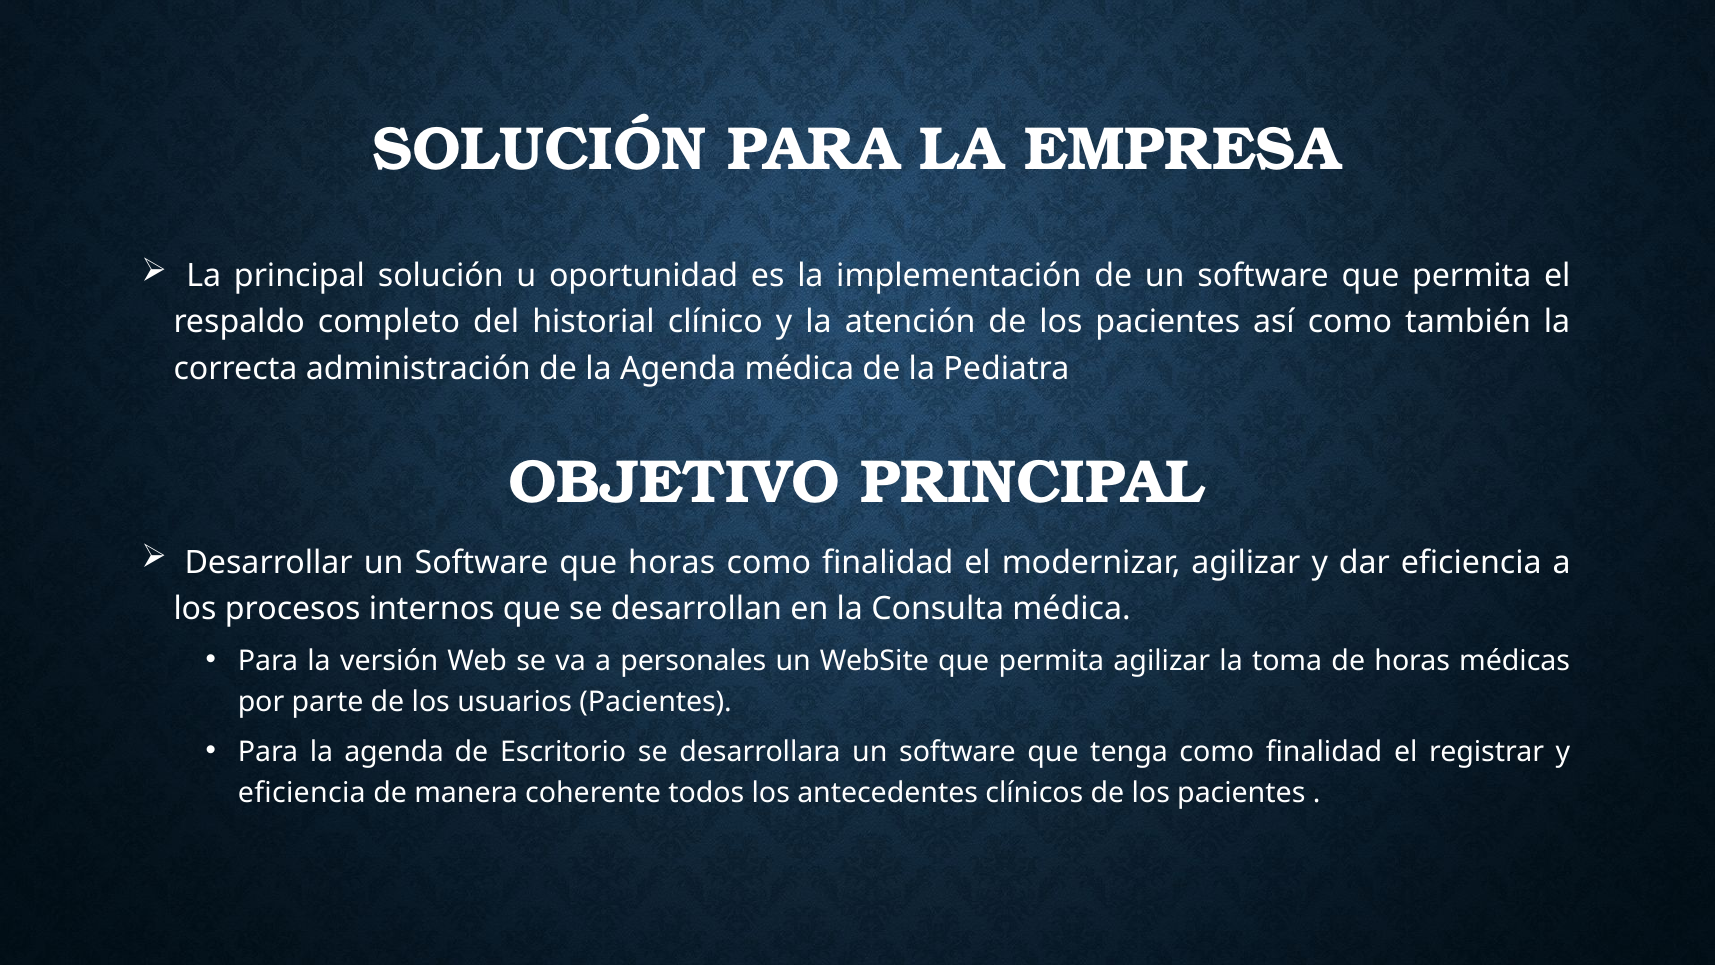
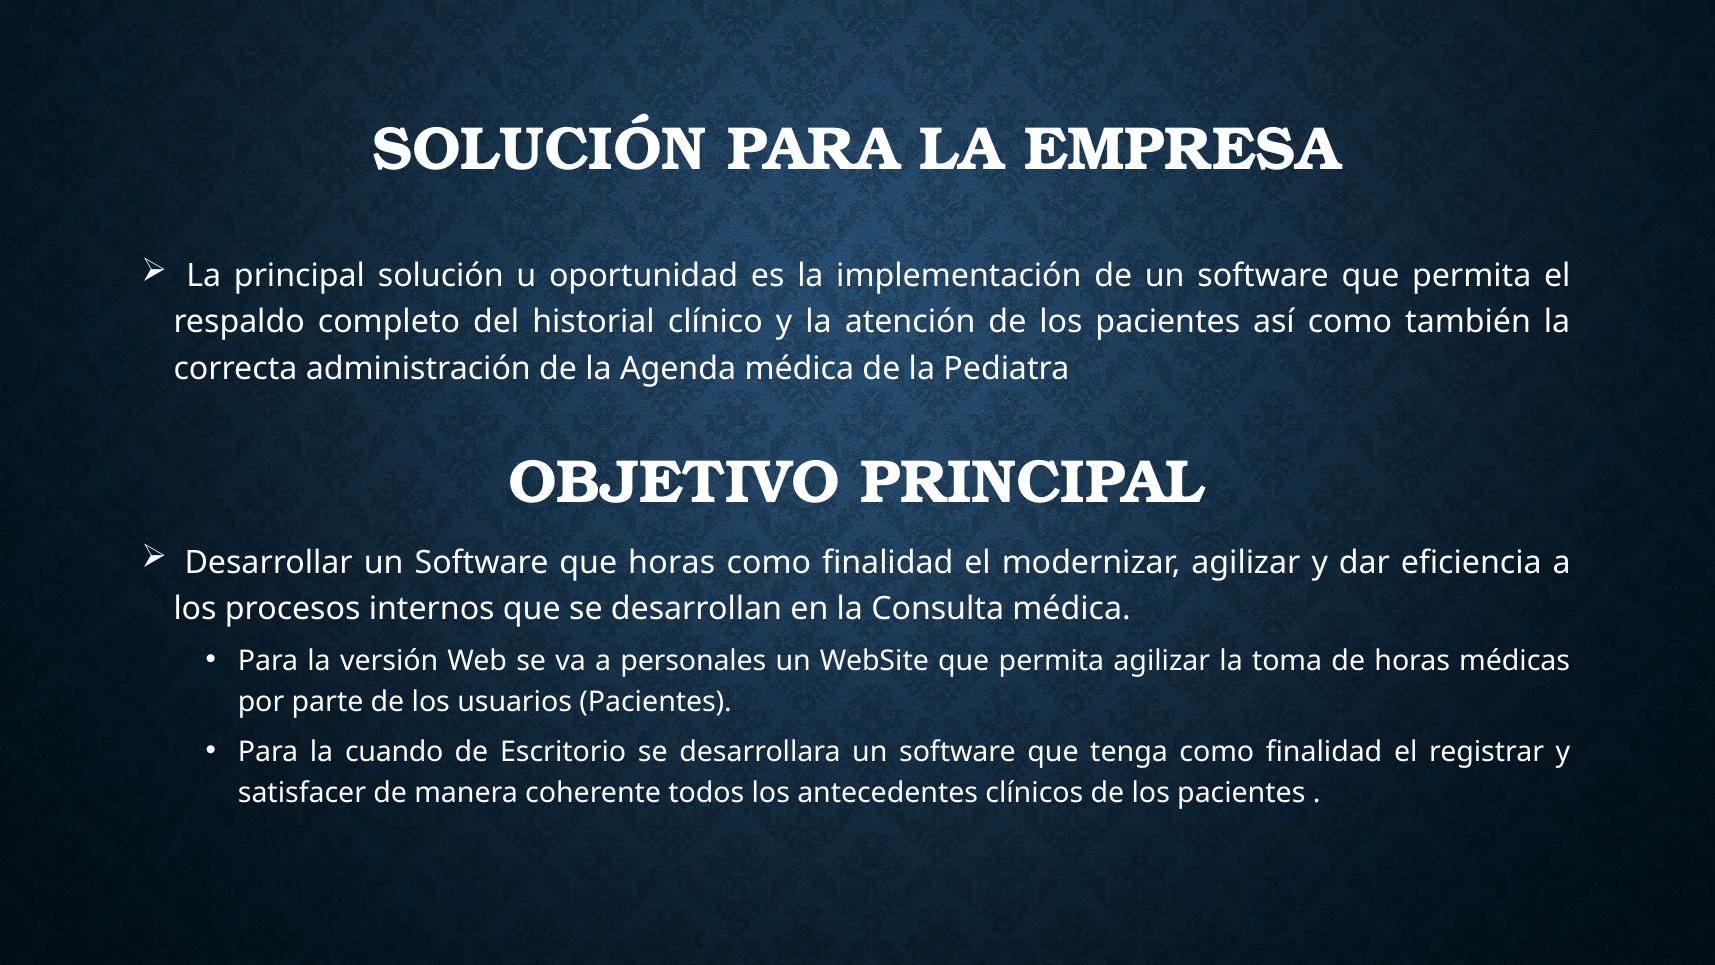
Para la agenda: agenda -> cuando
eficiencia at (302, 793): eficiencia -> satisfacer
